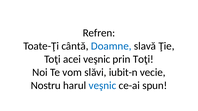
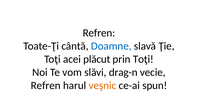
acei veşnic: veşnic -> plăcut
iubit-n: iubit-n -> drag-n
Nostru at (46, 86): Nostru -> Refren
veşnic at (102, 86) colour: blue -> orange
